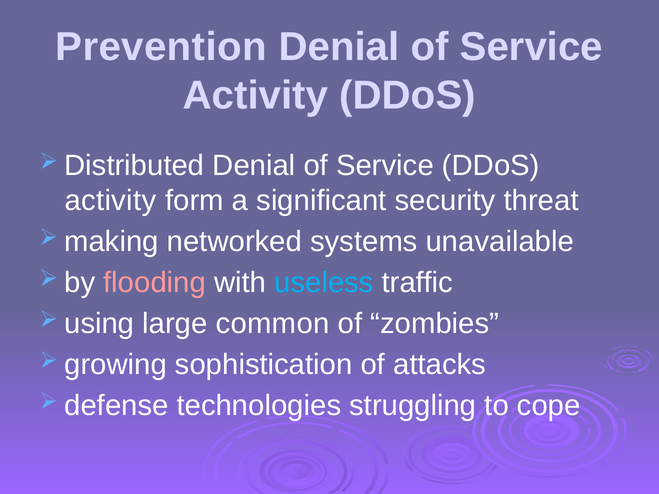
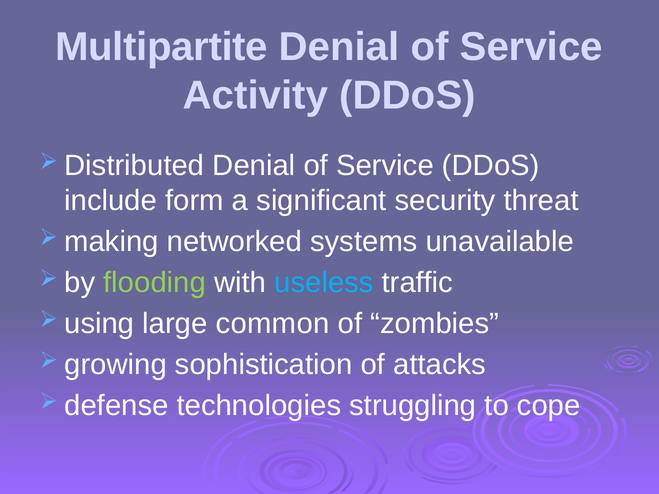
Prevention: Prevention -> Multipartite
activity at (111, 201): activity -> include
flooding colour: pink -> light green
